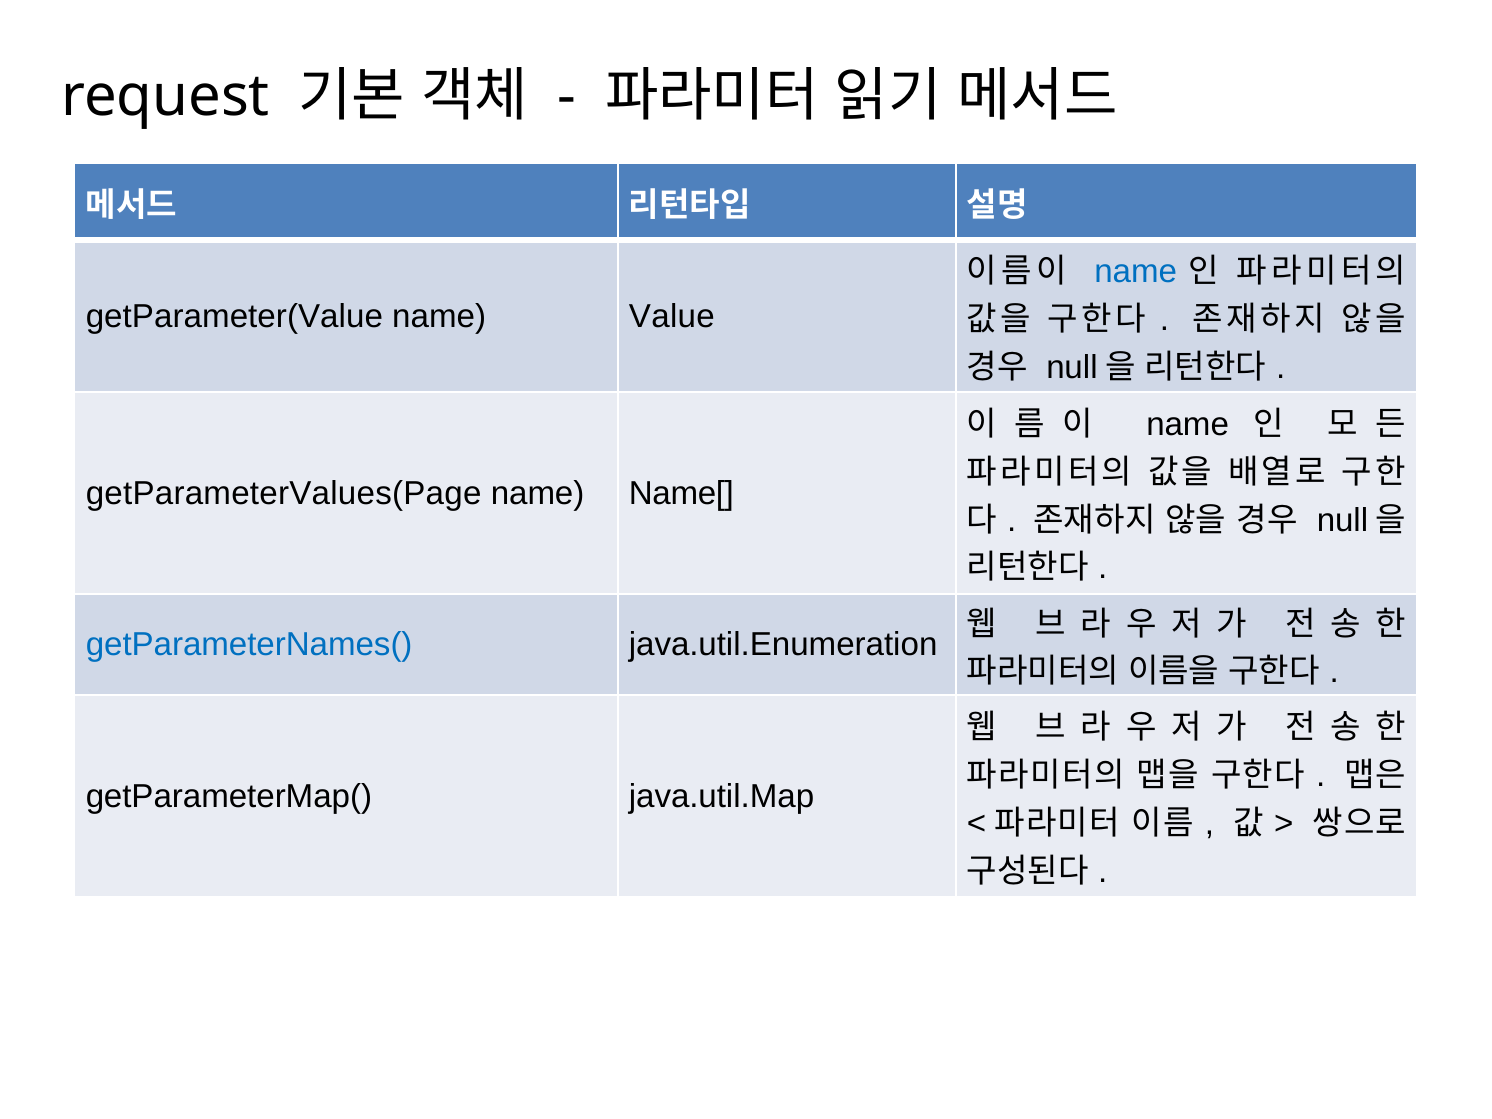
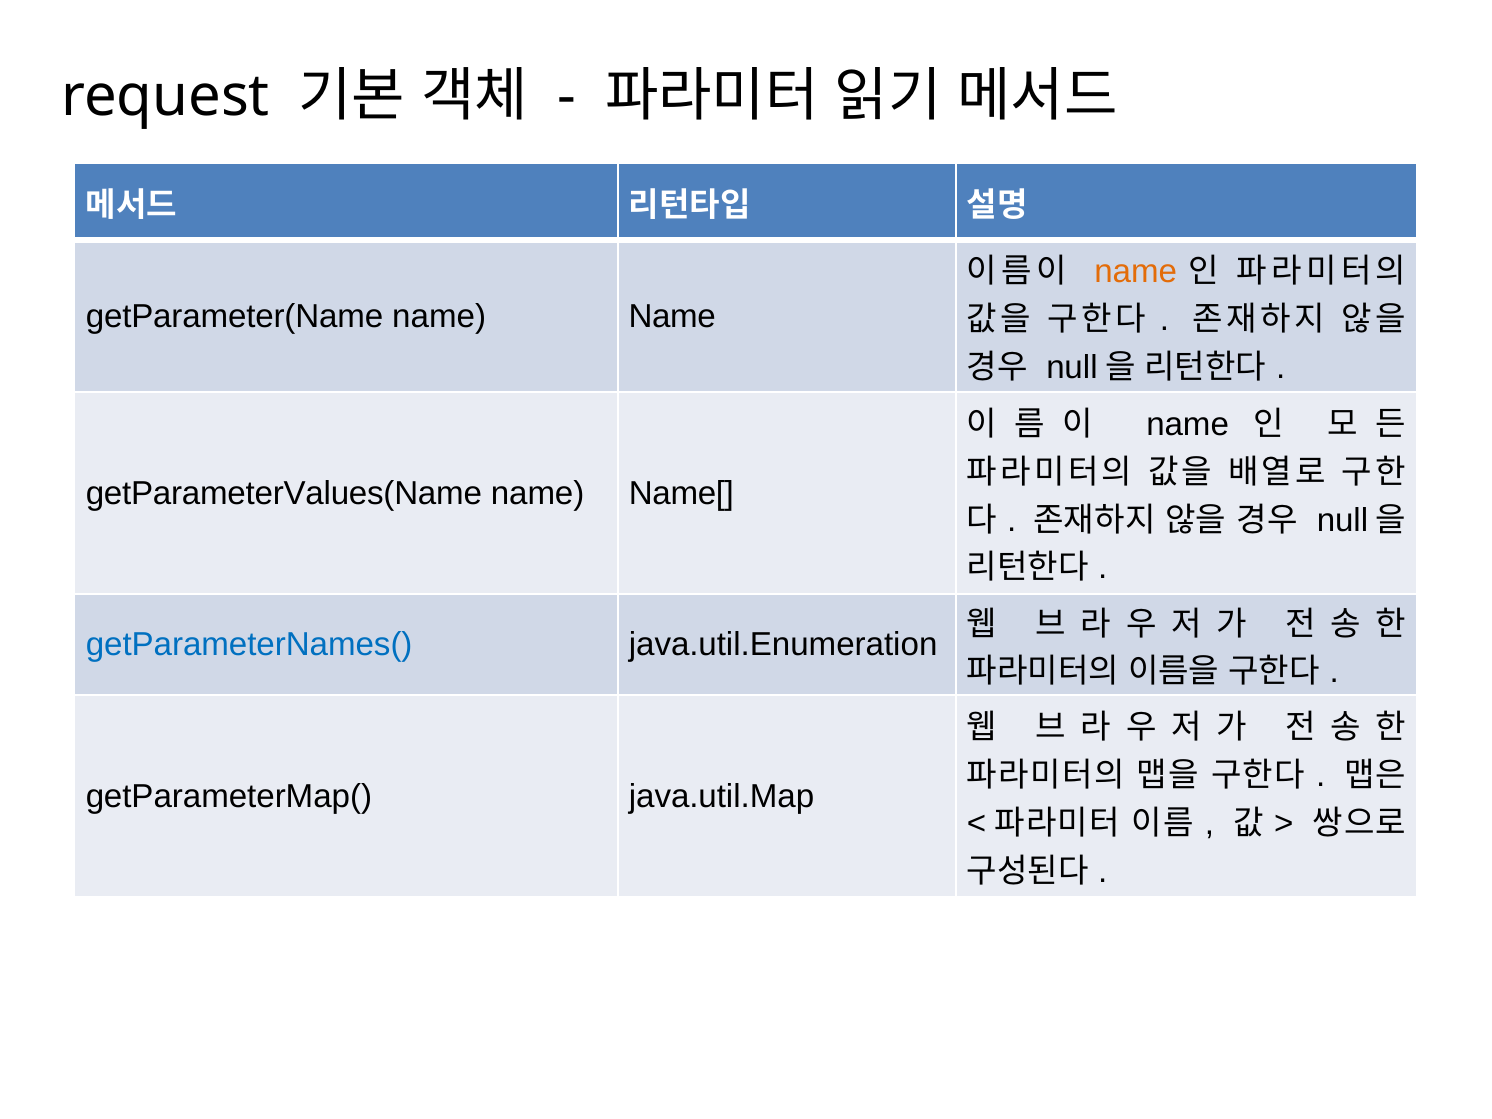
name at (1136, 272) colour: blue -> orange
getParameter(Value: getParameter(Value -> getParameter(Name
name Value: Value -> Name
getParameterValues(Page: getParameterValues(Page -> getParameterValues(Name
